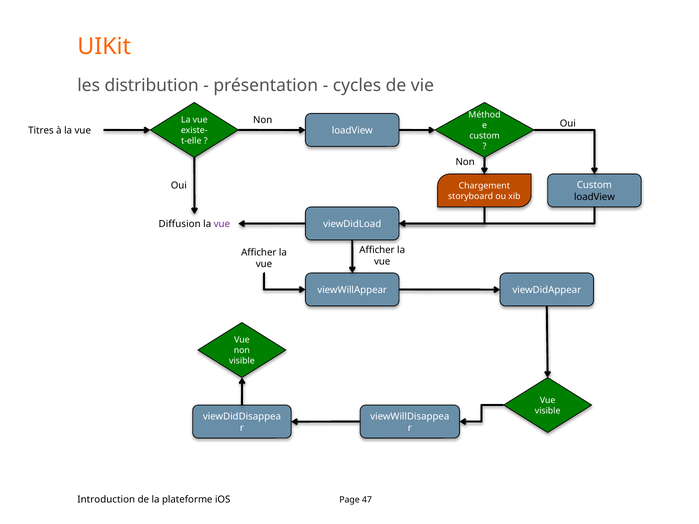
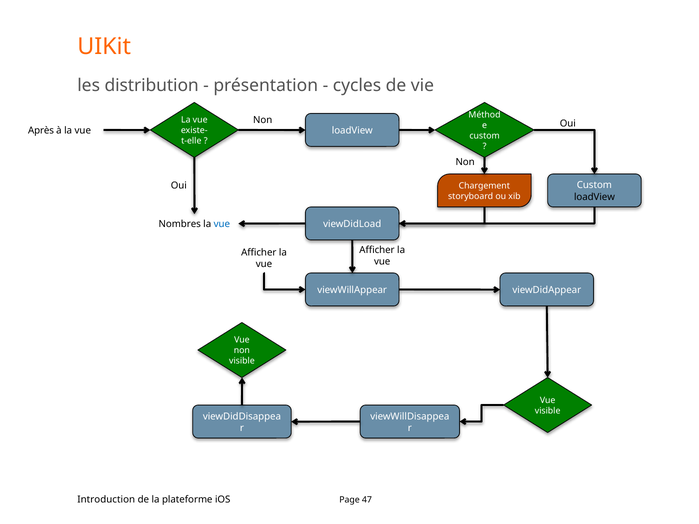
Titres: Titres -> Après
Diffusion: Diffusion -> Nombres
vue at (222, 224) colour: purple -> blue
